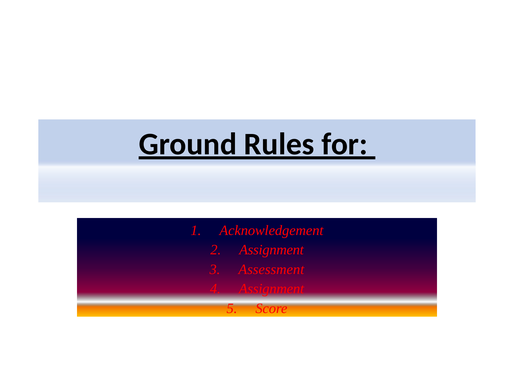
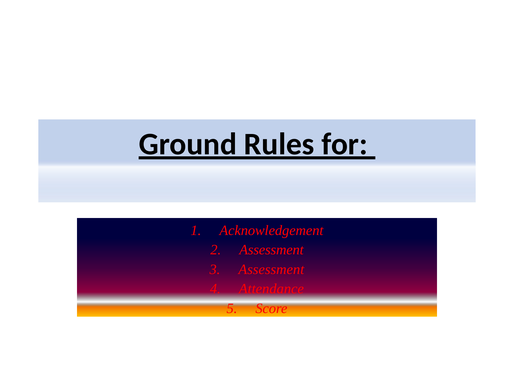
Assignment at (272, 250): Assignment -> Assessment
Assignment at (271, 289): Assignment -> Attendance
